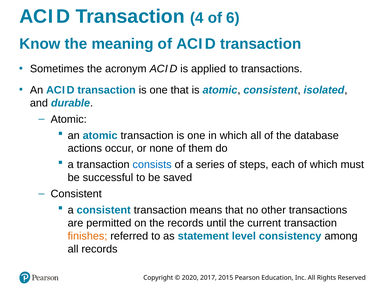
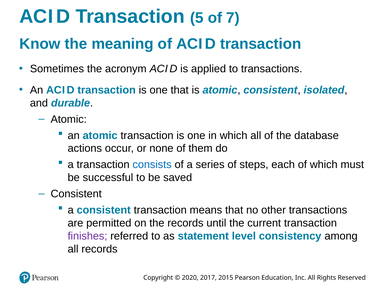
4: 4 -> 5
6: 6 -> 7
finishes colour: orange -> purple
